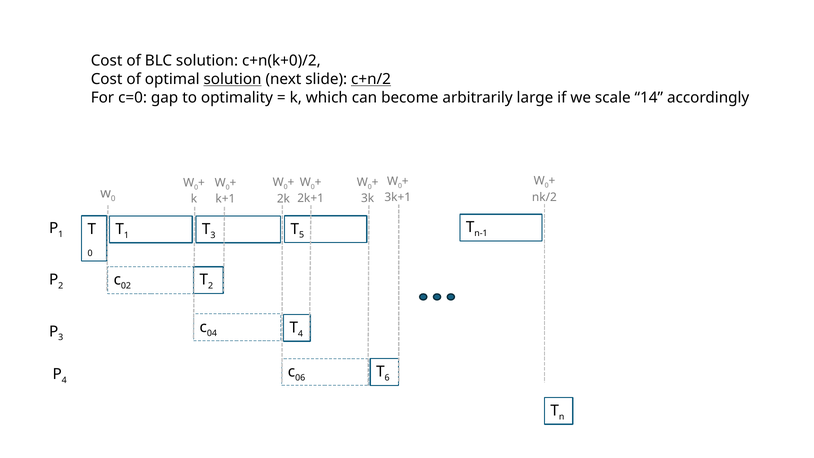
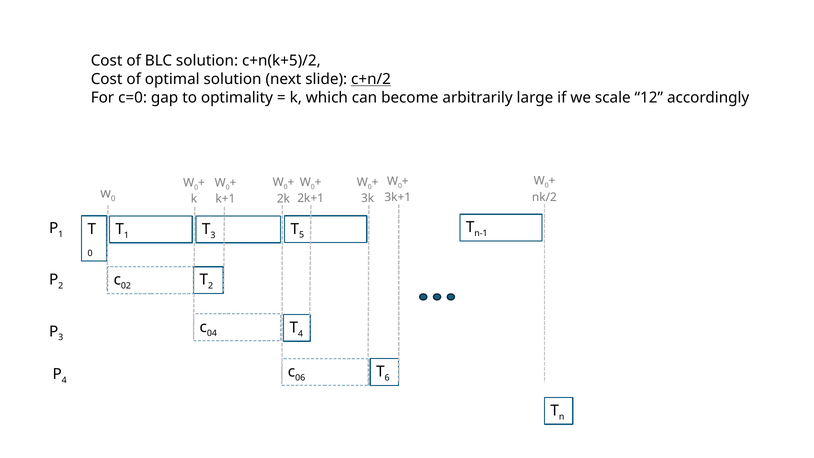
c+n(k+0)/2: c+n(k+0)/2 -> c+n(k+5)/2
solution at (233, 79) underline: present -> none
14: 14 -> 12
